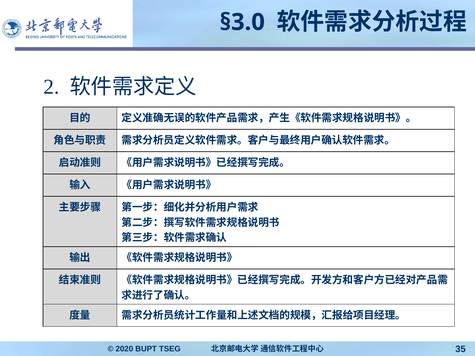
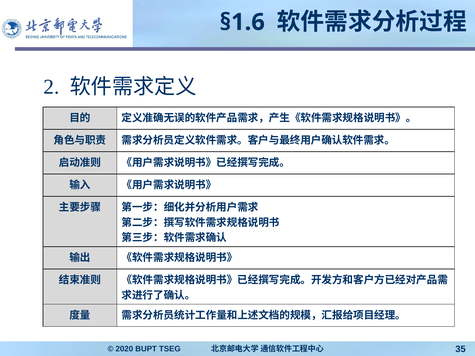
§3.0: §3.0 -> §1.6
